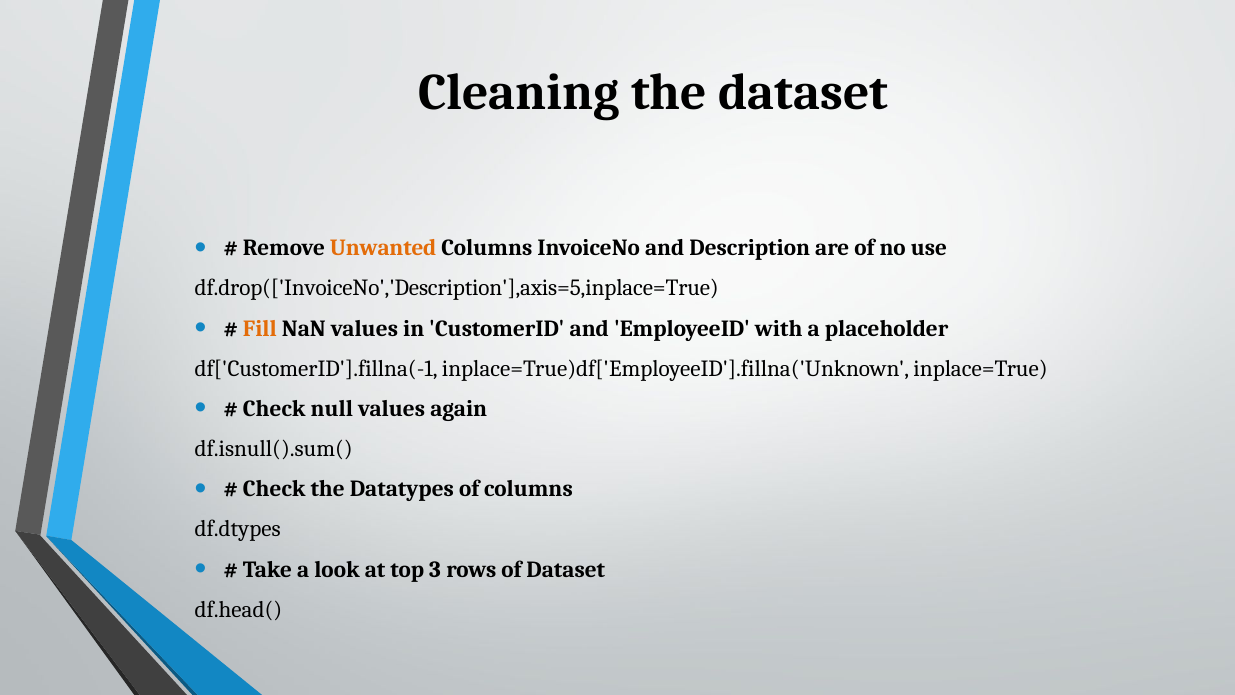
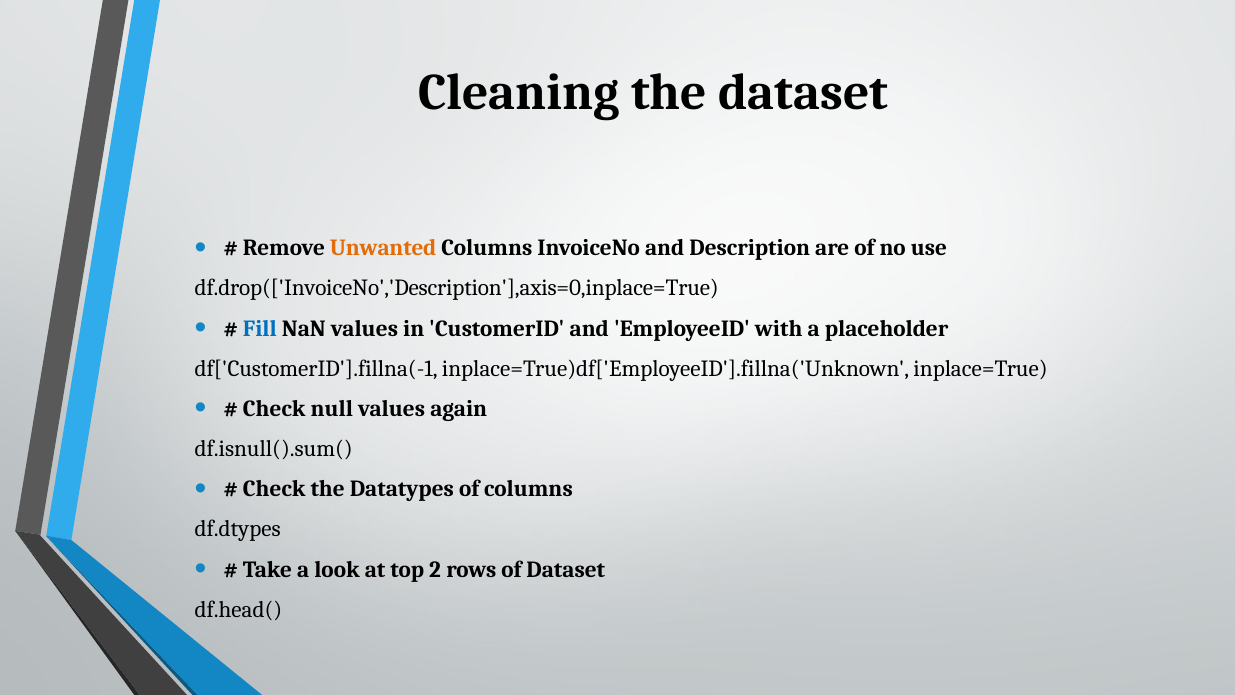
df.drop(['InvoiceNo','Description'],axis=5,inplace=True: df.drop(['InvoiceNo','Description'],axis=5,inplace=True -> df.drop(['InvoiceNo','Description'],axis=0,inplace=True
Fill colour: orange -> blue
3: 3 -> 2
